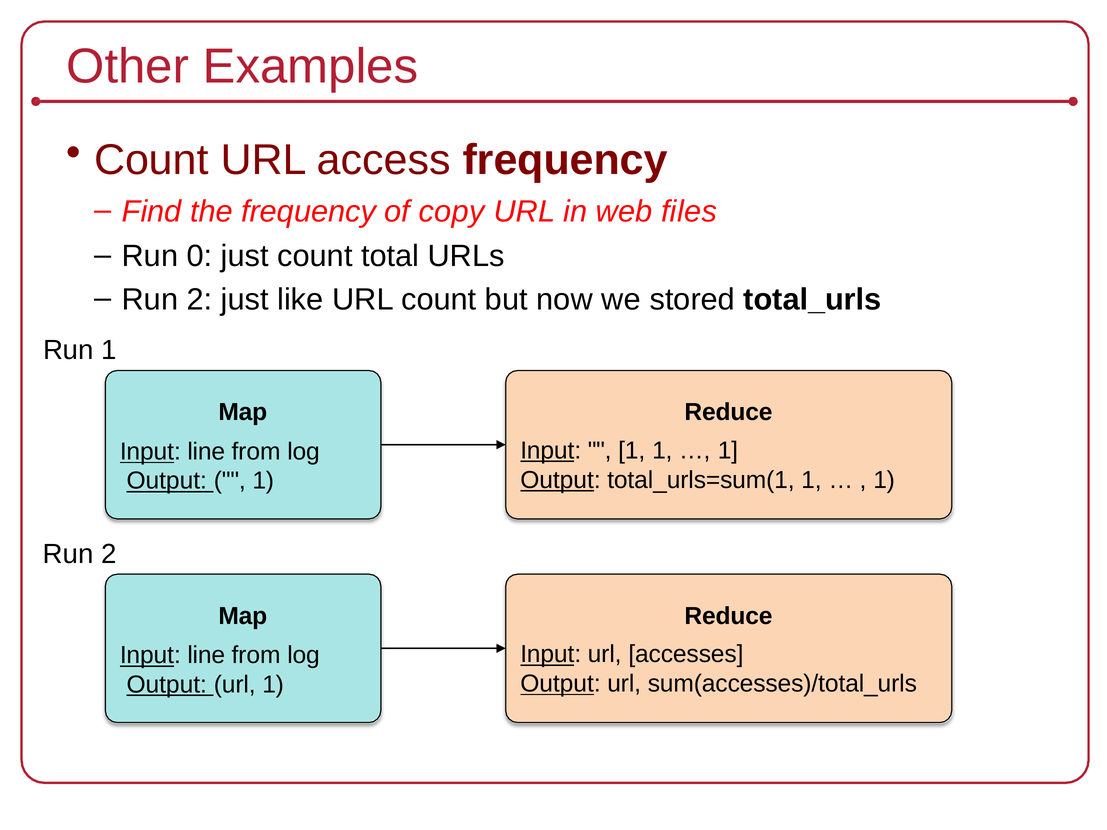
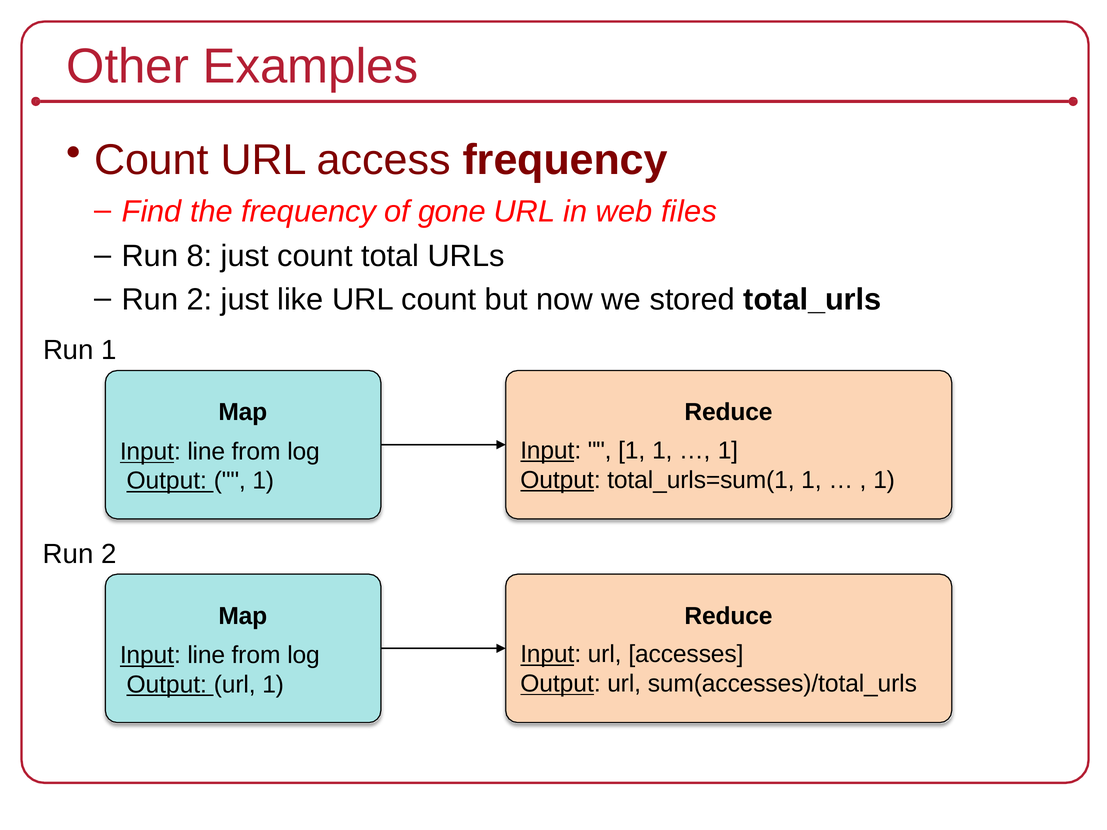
copy: copy -> gone
0: 0 -> 8
